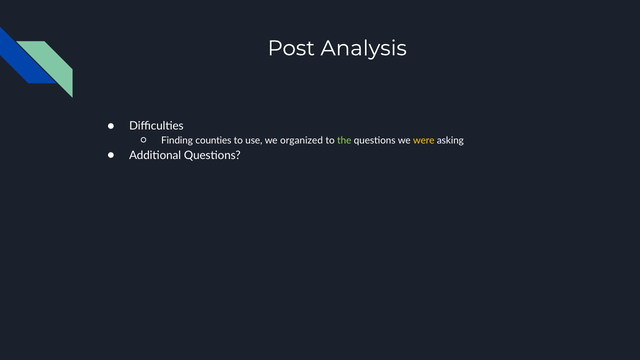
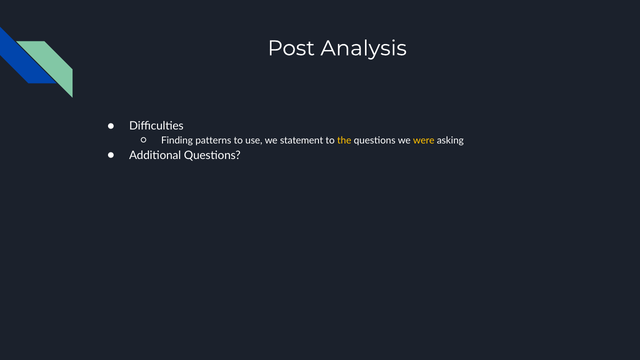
counties: counties -> patterns
organized: organized -> statement
the colour: light green -> yellow
